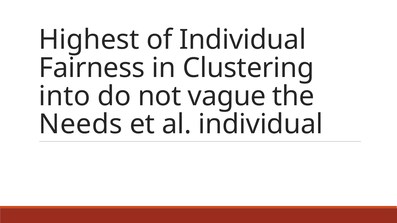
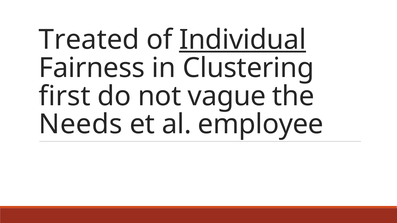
Highest: Highest -> Treated
Individual at (243, 40) underline: none -> present
into: into -> first
al individual: individual -> employee
